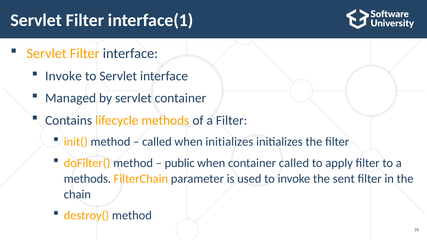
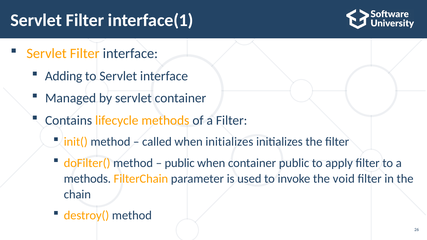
Invoke at (64, 76): Invoke -> Adding
container called: called -> public
sent: sent -> void
